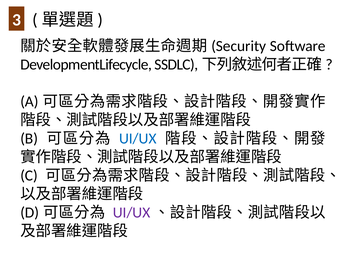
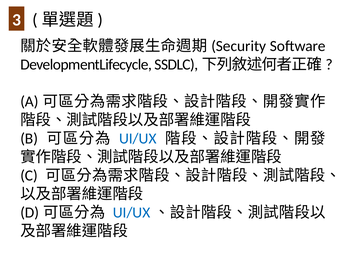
UI/UX at (132, 212) colour: purple -> blue
